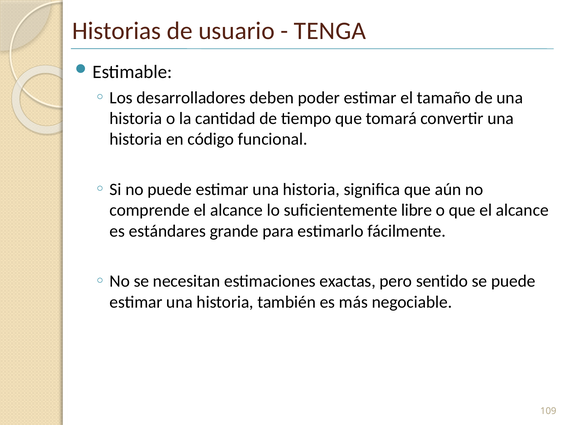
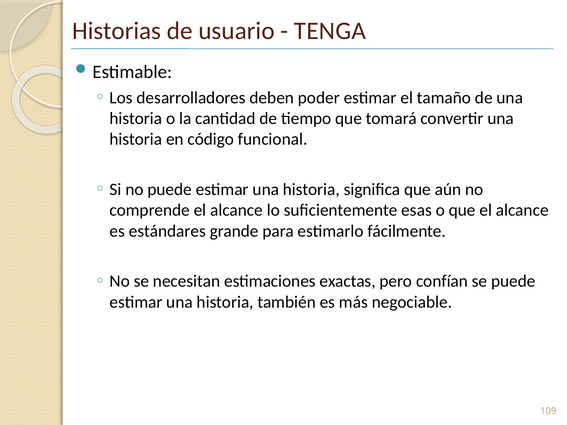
libre: libre -> esas
sentido: sentido -> confían
